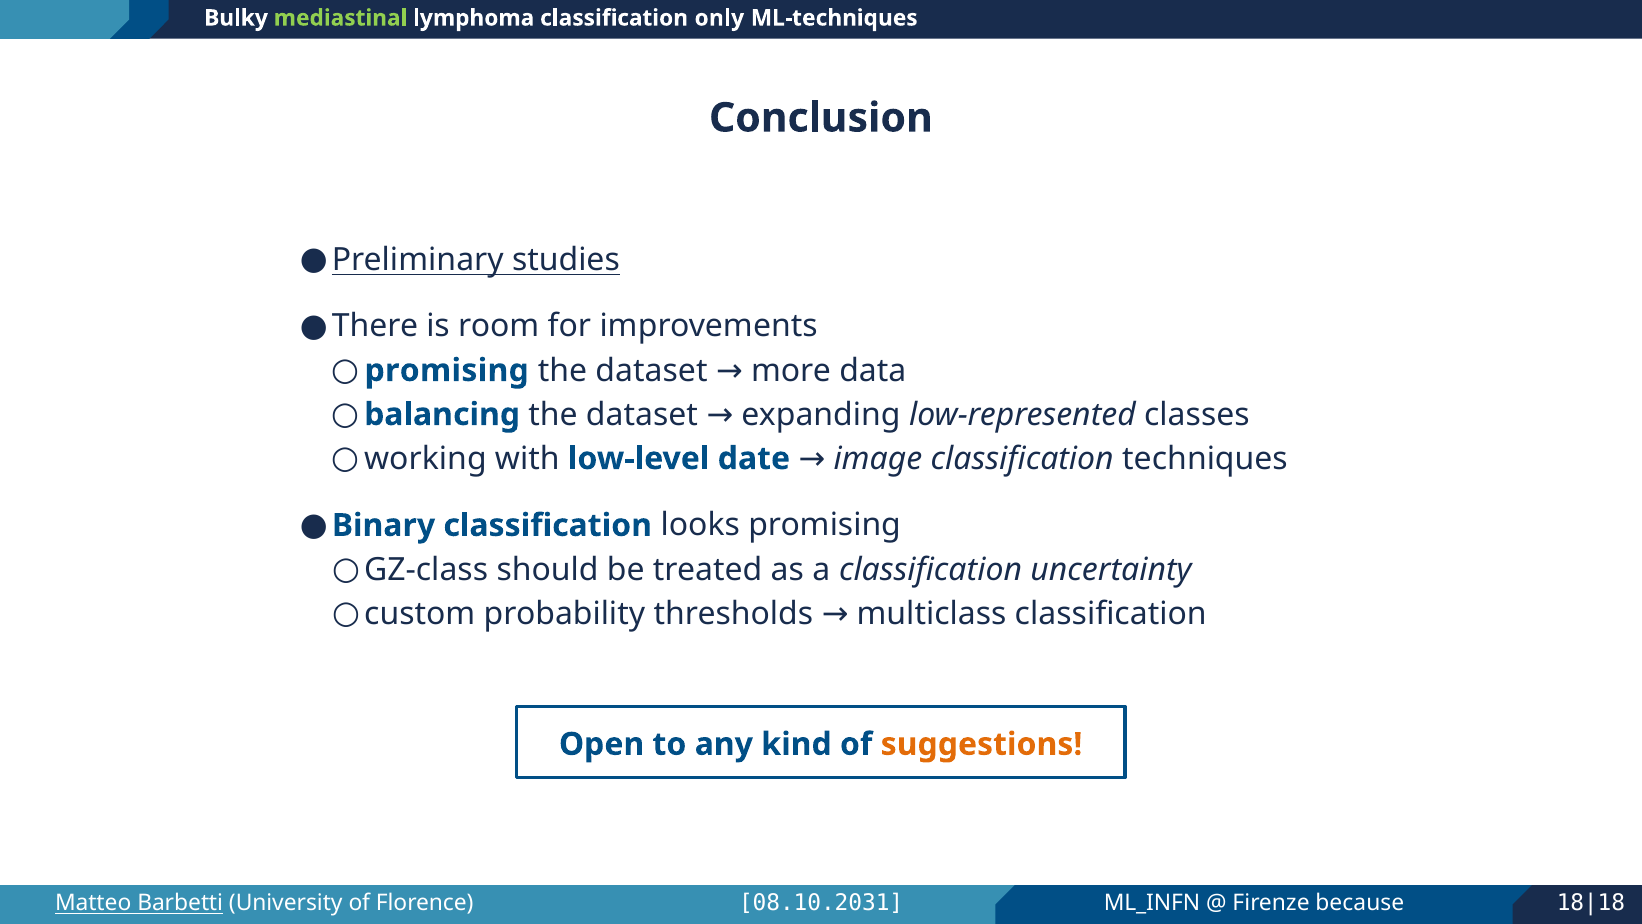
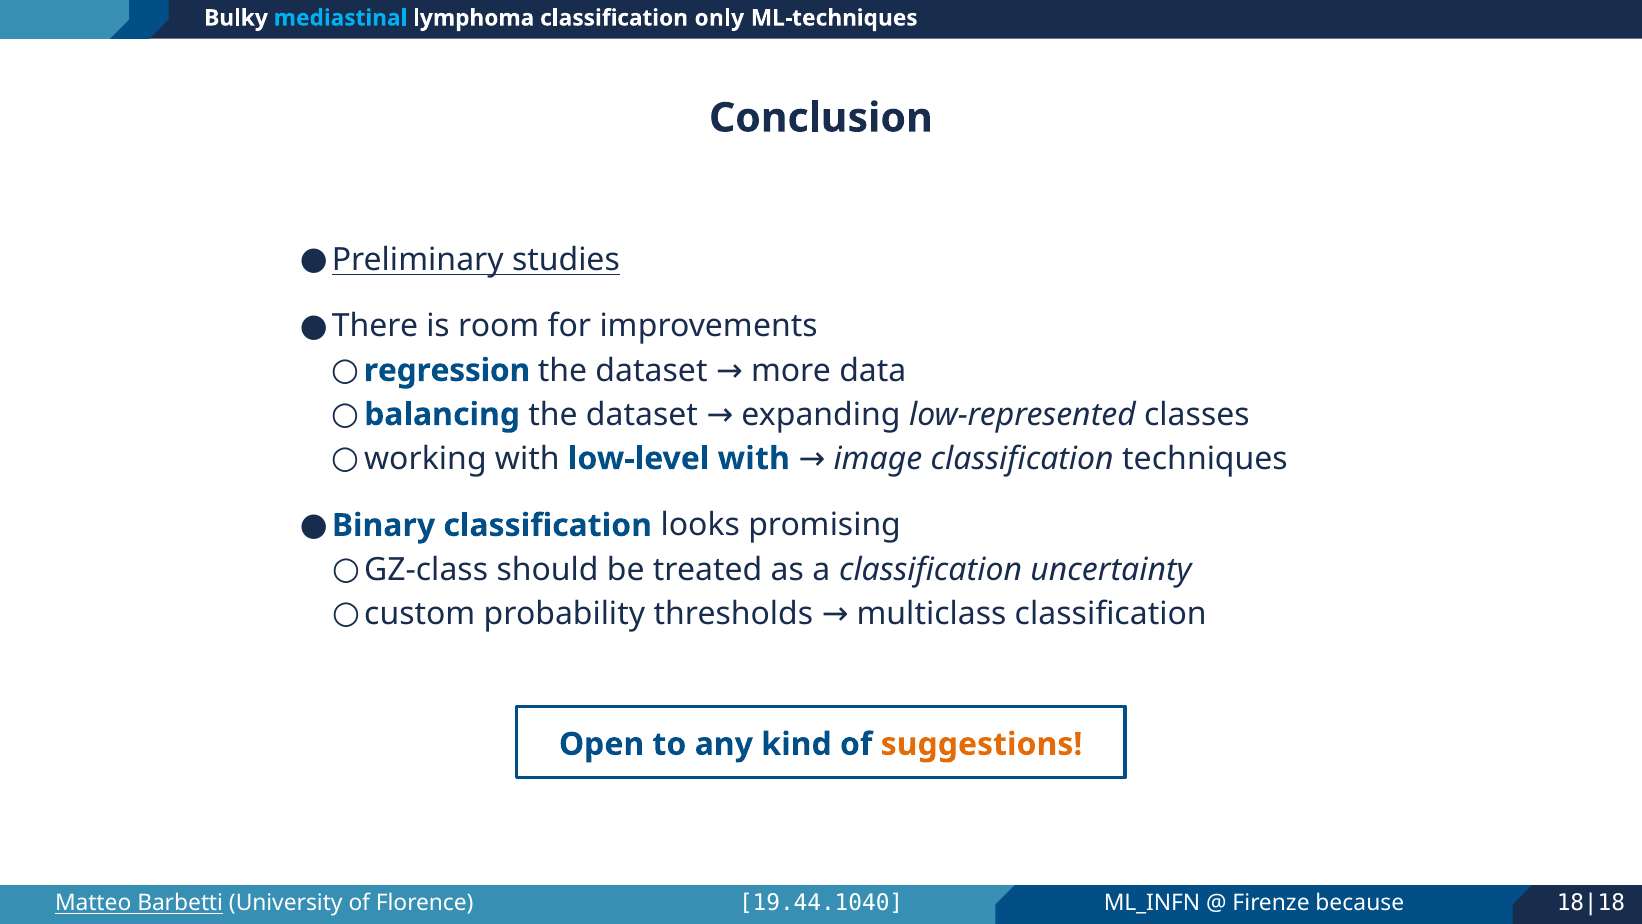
mediastinal colour: light green -> light blue
promising at (447, 370): promising -> regression
low-level date: date -> with
08.10.2031: 08.10.2031 -> 19.44.1040
